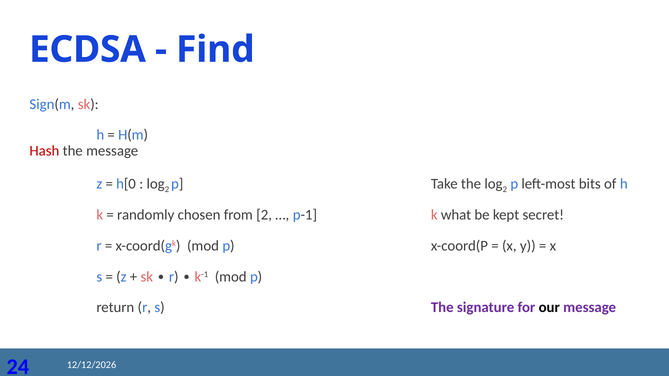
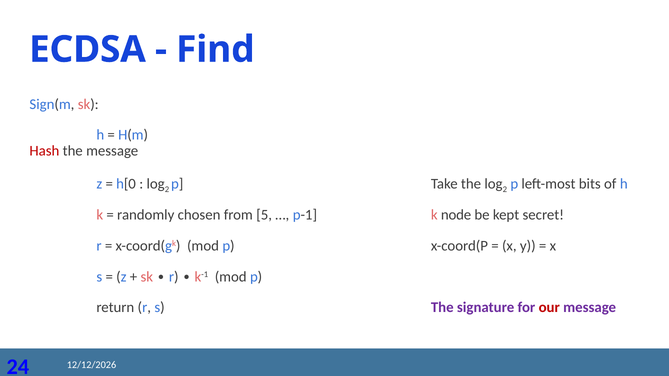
from 2: 2 -> 5
what: what -> node
our colour: black -> red
